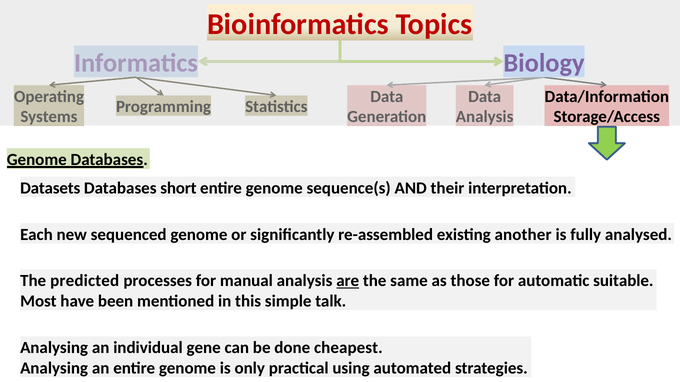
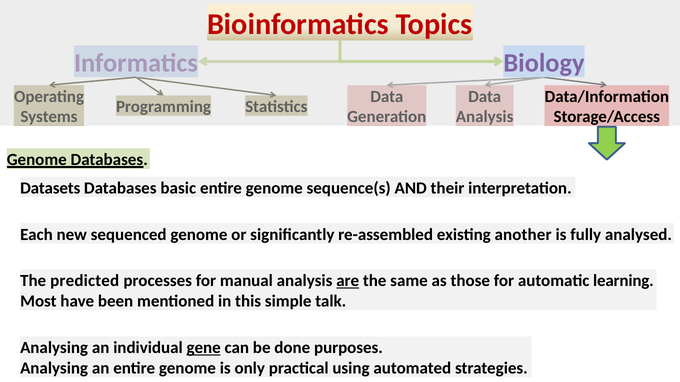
short: short -> basic
suitable: suitable -> learning
gene underline: none -> present
cheapest: cheapest -> purposes
